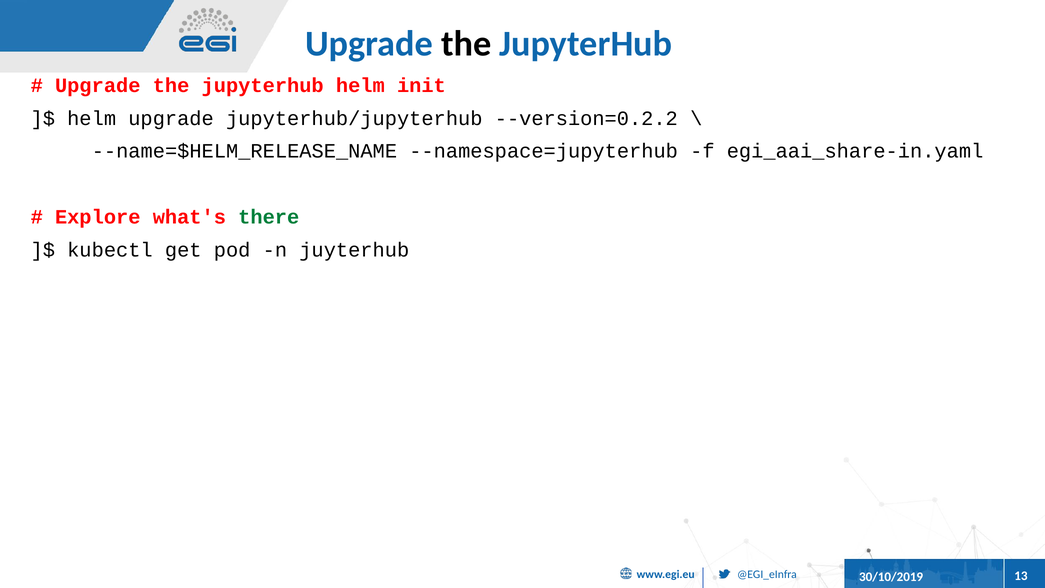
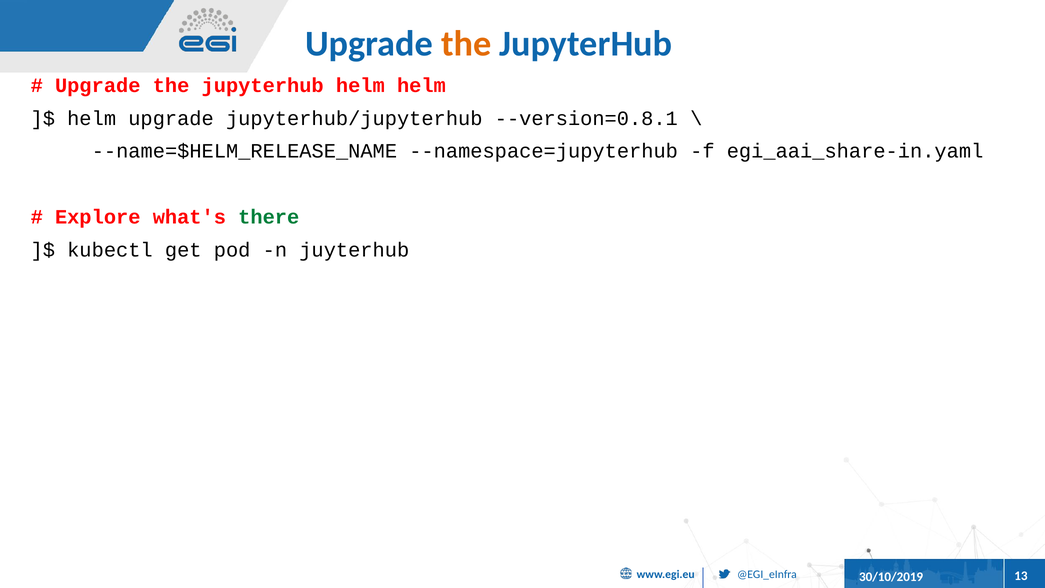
the at (466, 44) colour: black -> orange
helm init: init -> helm
--version=0.2.2: --version=0.2.2 -> --version=0.8.1
